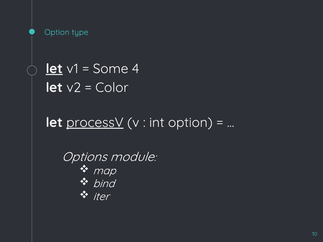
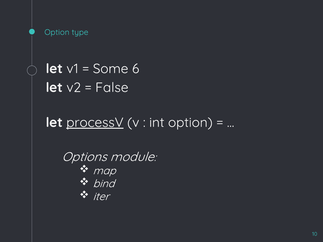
let at (54, 69) underline: present -> none
4: 4 -> 6
Color: Color -> False
